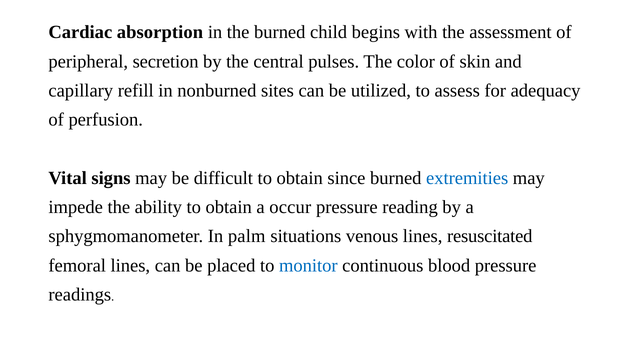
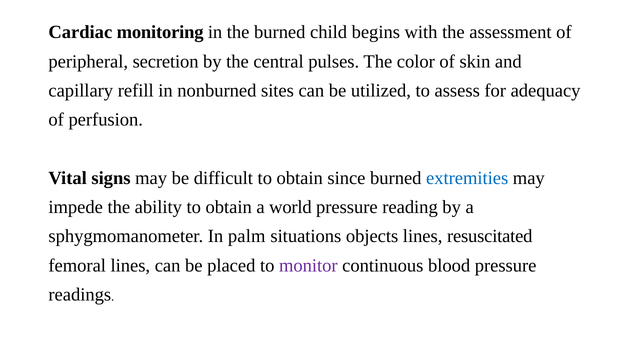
absorption: absorption -> monitoring
occur: occur -> world
venous: venous -> objects
monitor colour: blue -> purple
